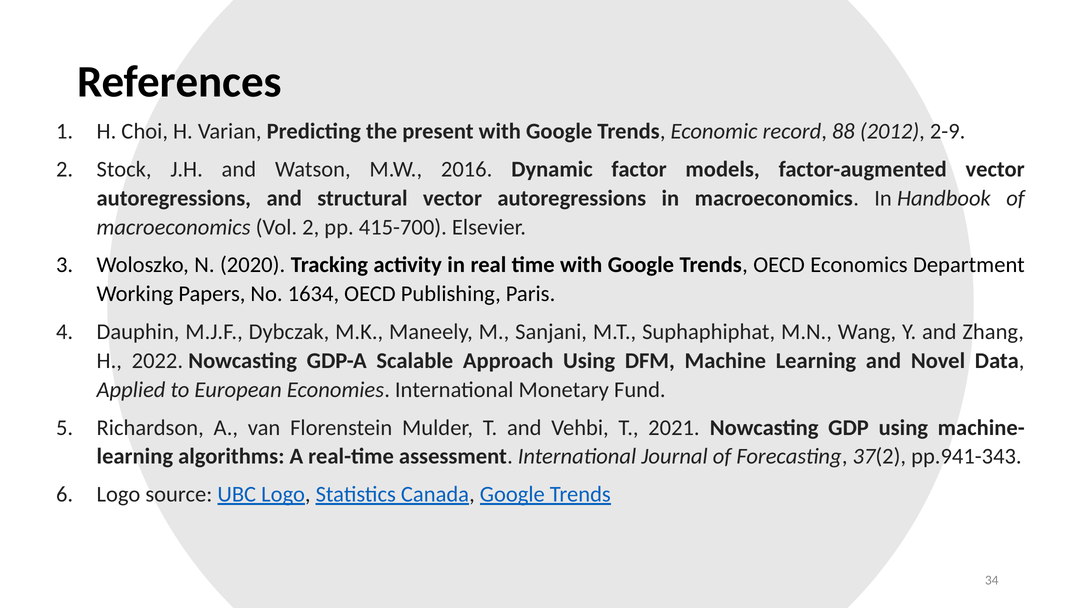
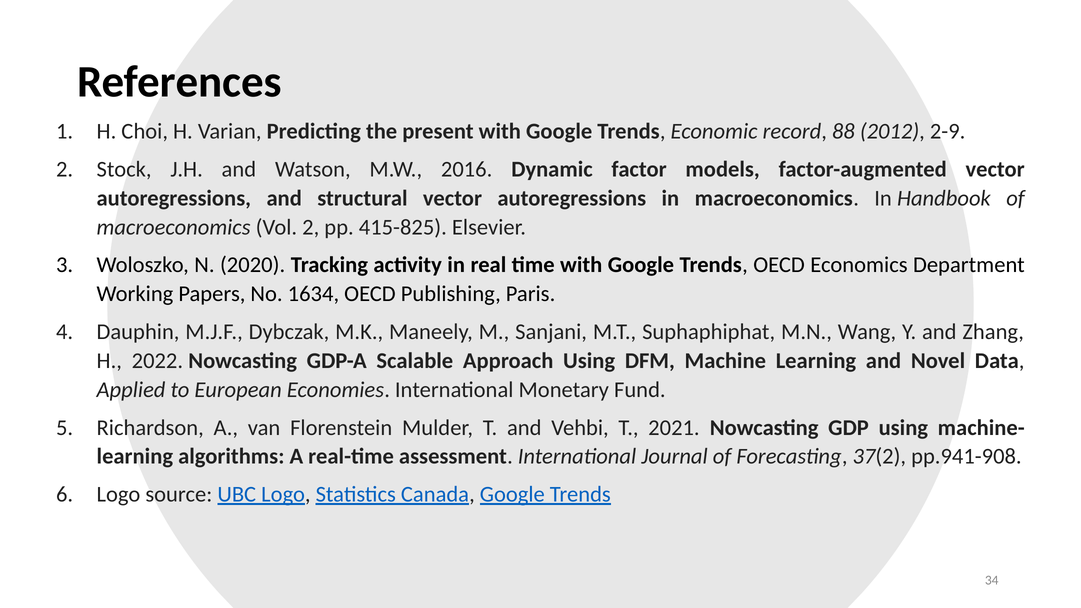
415-700: 415-700 -> 415-825
pp.941-343: pp.941-343 -> pp.941-908
